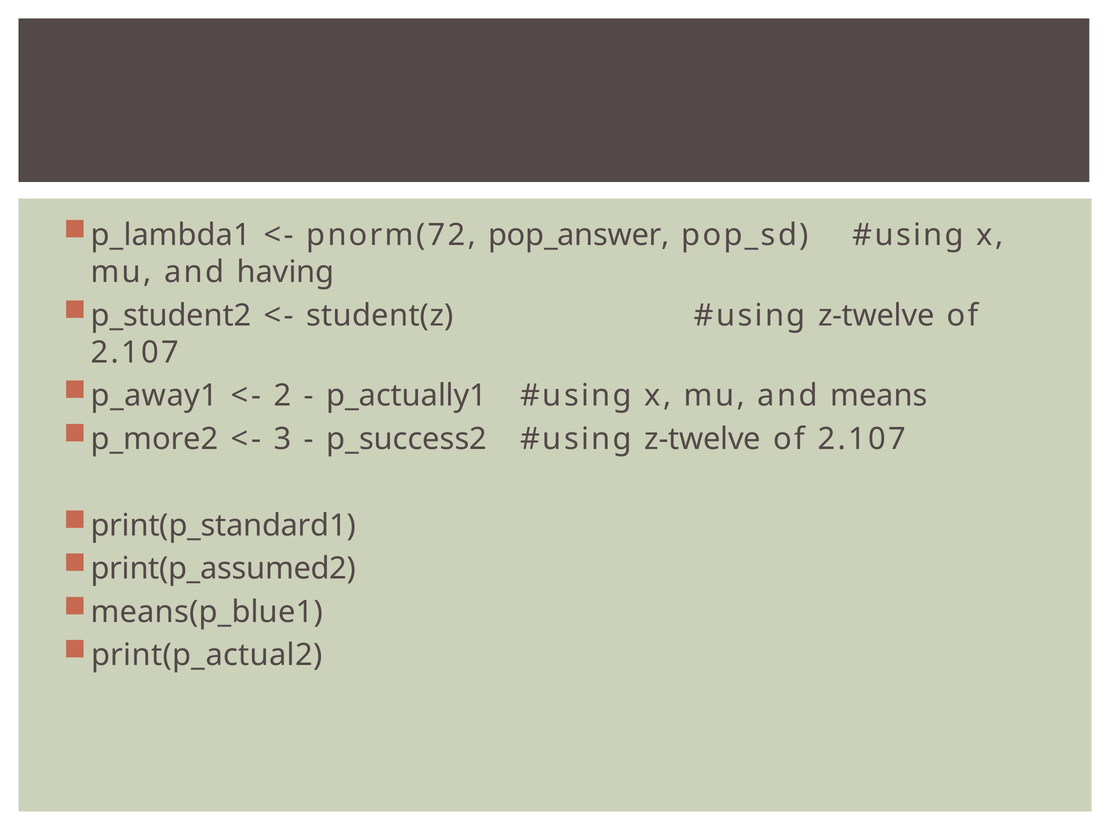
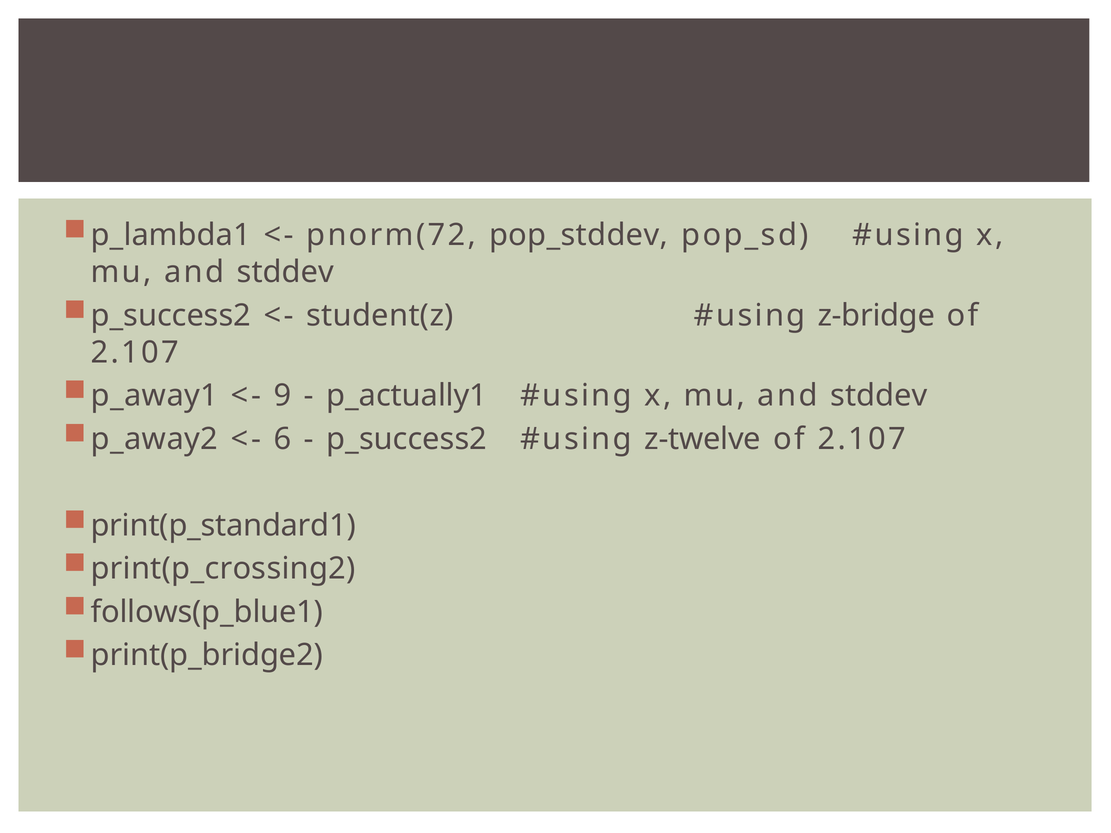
pop_answer: pop_answer -> pop_stddev
having at (286, 272): having -> stddev
p_student2 at (171, 315): p_student2 -> p_success2
z-twelve at (876, 315): z-twelve -> z-bridge
2: 2 -> 9
means at (879, 396): means -> stddev
p_more2: p_more2 -> p_away2
3: 3 -> 6
print(p_assumed2: print(p_assumed2 -> print(p_crossing2
means(p_blue1: means(p_blue1 -> follows(p_blue1
print(p_actual2: print(p_actual2 -> print(p_bridge2
